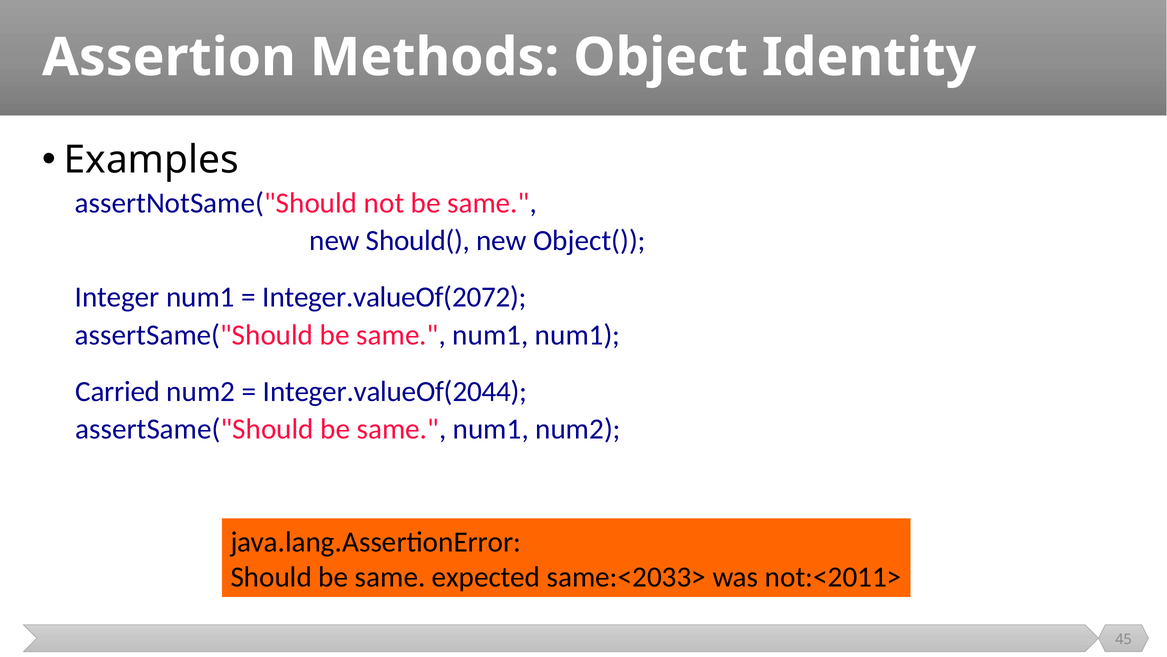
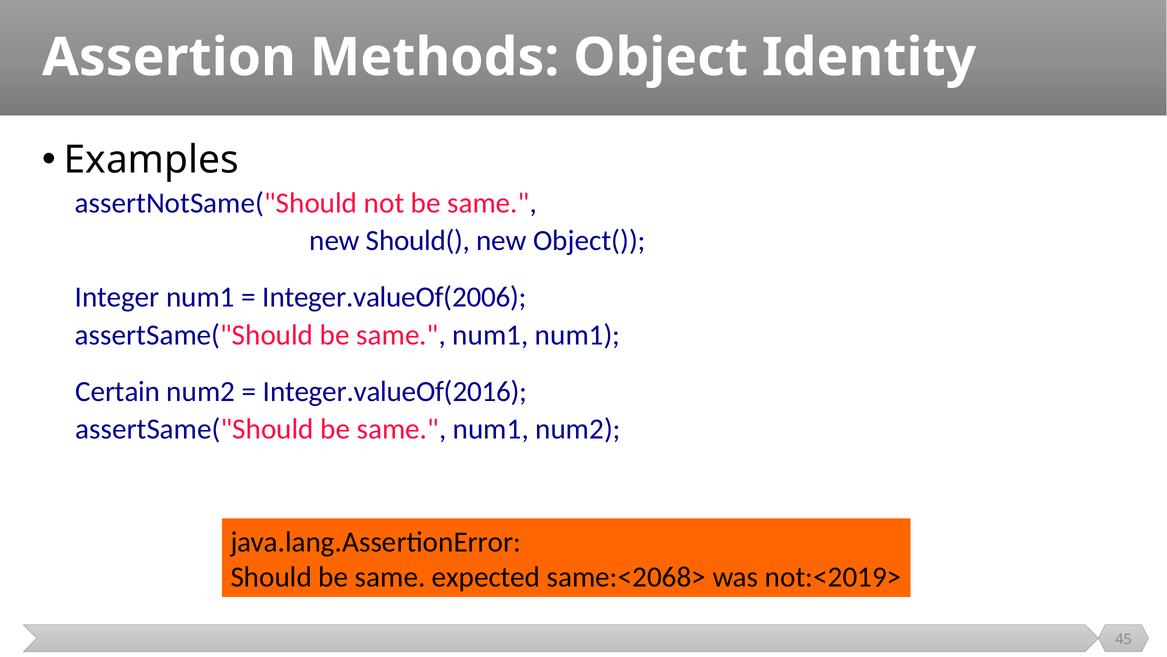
Integer.valueOf(2072: Integer.valueOf(2072 -> Integer.valueOf(2006
Carried: Carried -> Certain
Integer.valueOf(2044: Integer.valueOf(2044 -> Integer.valueOf(2016
same:<2033>: same:<2033> -> same:<2068>
not:<2011>: not:<2011> -> not:<2019>
